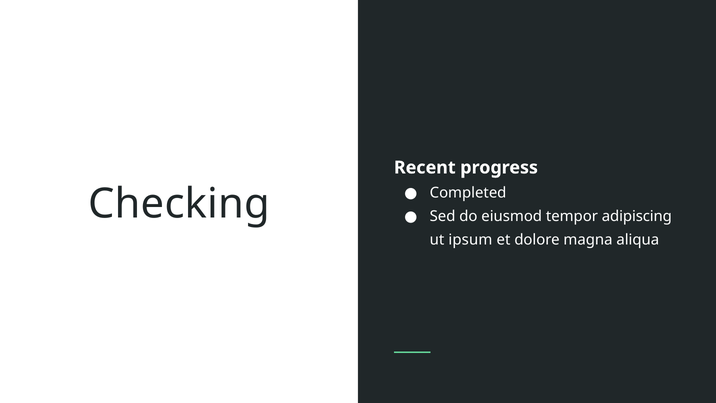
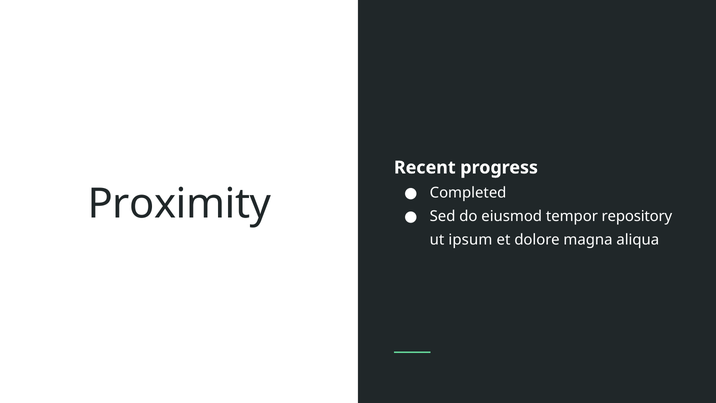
Checking: Checking -> Proximity
adipiscing: adipiscing -> repository
